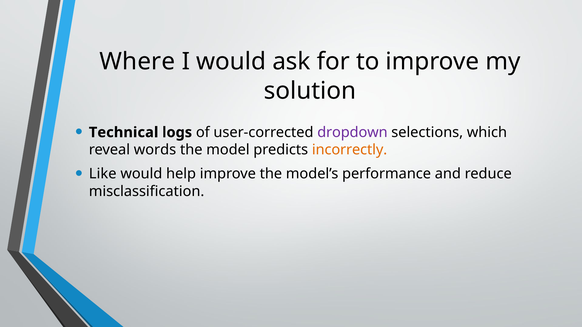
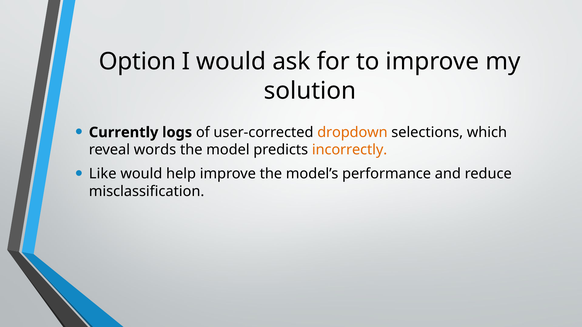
Where: Where -> Option
Technical: Technical -> Currently
dropdown colour: purple -> orange
